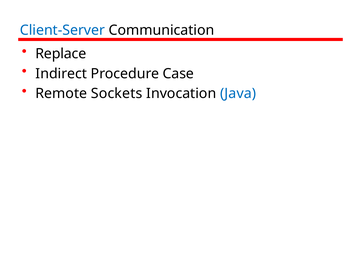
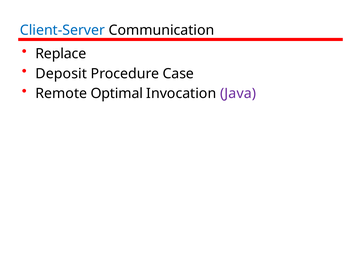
Indirect: Indirect -> Deposit
Sockets: Sockets -> Optimal
Java colour: blue -> purple
